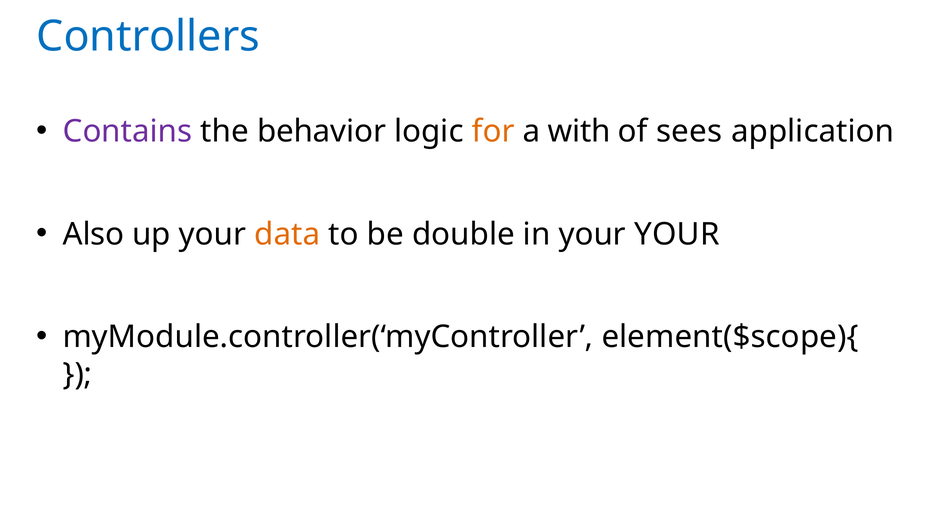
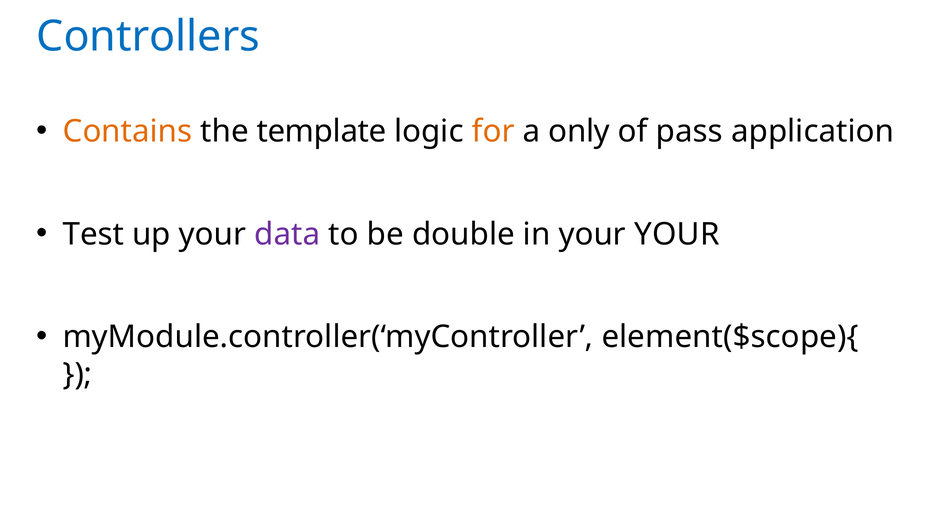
Contains colour: purple -> orange
behavior: behavior -> template
with: with -> only
sees: sees -> pass
Also: Also -> Test
data colour: orange -> purple
